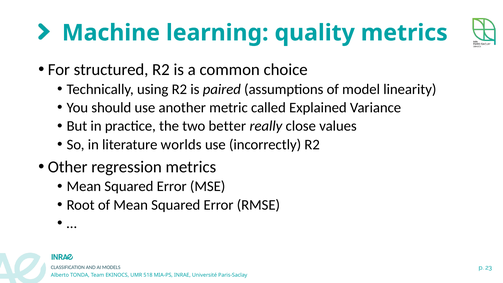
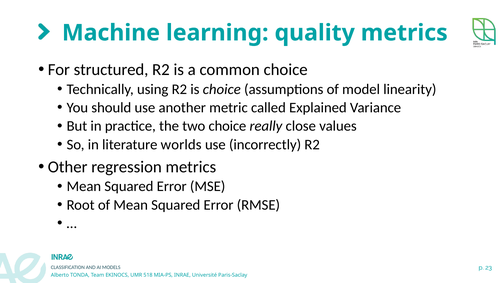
is paired: paired -> choice
two better: better -> choice
